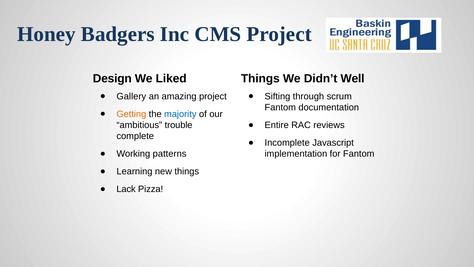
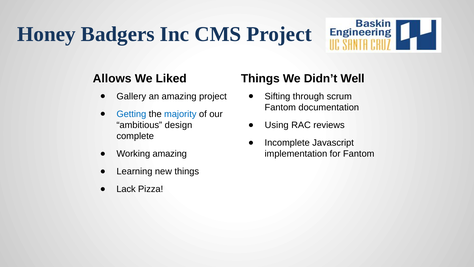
Design: Design -> Allows
Getting colour: orange -> blue
Entire: Entire -> Using
trouble: trouble -> design
Working patterns: patterns -> amazing
